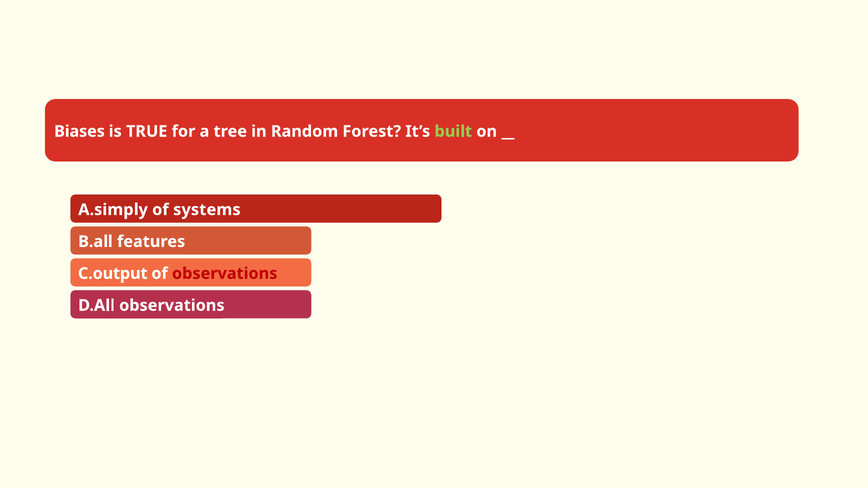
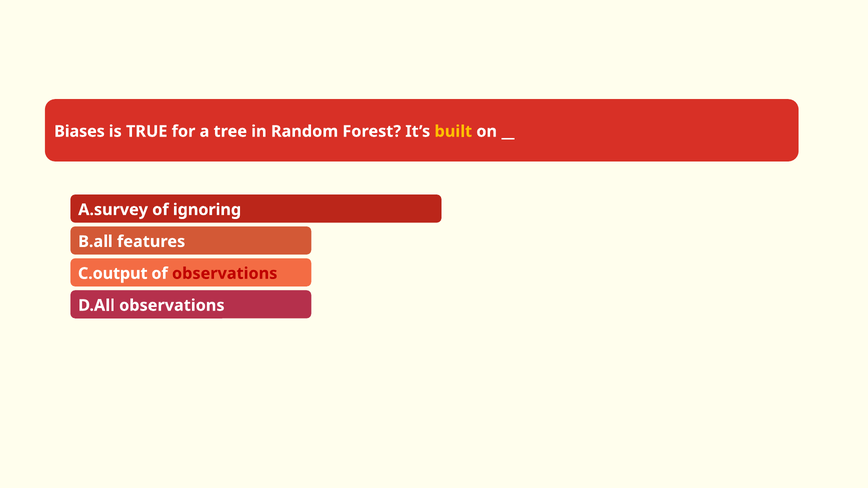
built colour: light green -> yellow
A.simply: A.simply -> A.survey
systems: systems -> ignoring
